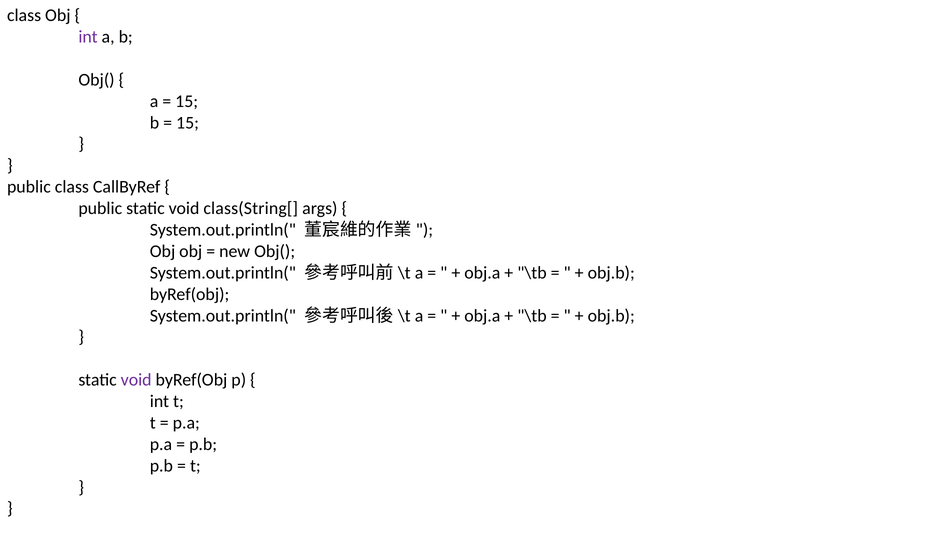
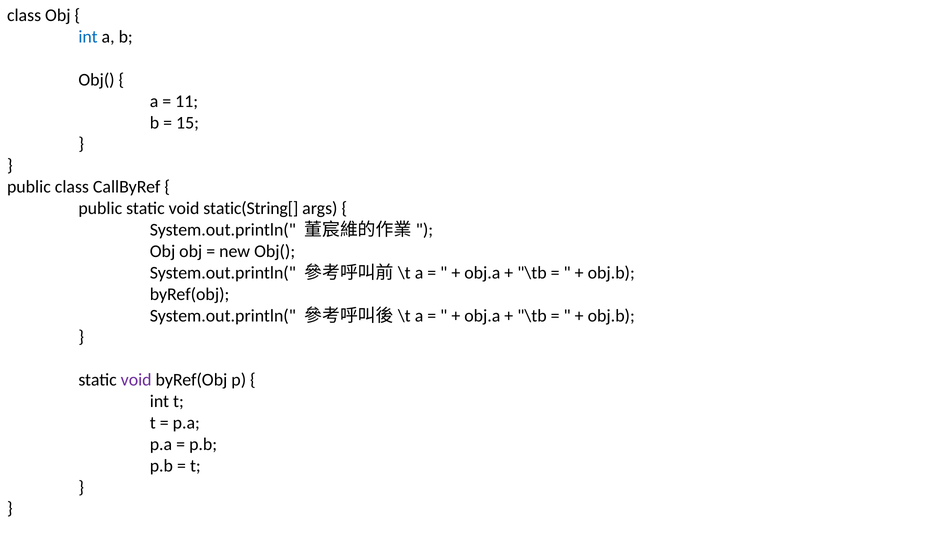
int at (88, 37) colour: purple -> blue
15 at (187, 101): 15 -> 11
class(String[: class(String[ -> static(String[
